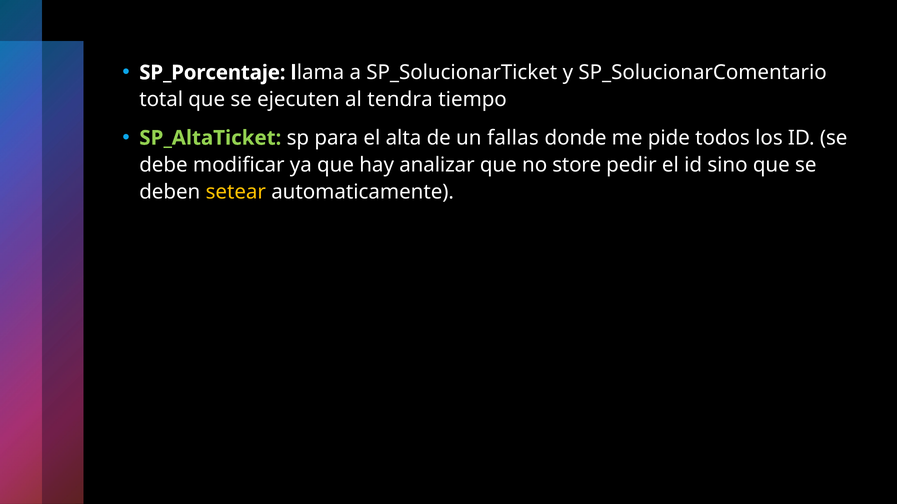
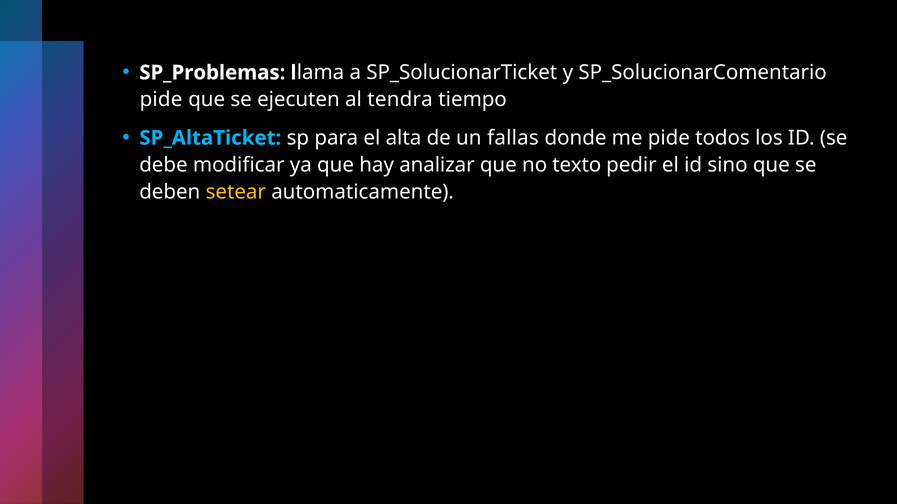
SP_Porcentaje: SP_Porcentaje -> SP_Problemas
total at (161, 100): total -> pide
SP_AltaTicket colour: light green -> light blue
store: store -> texto
